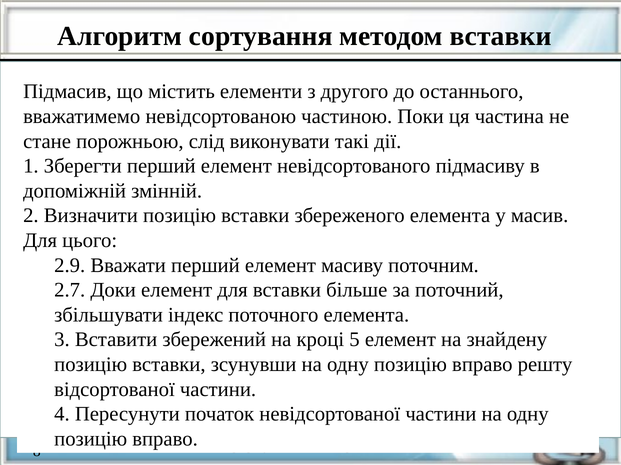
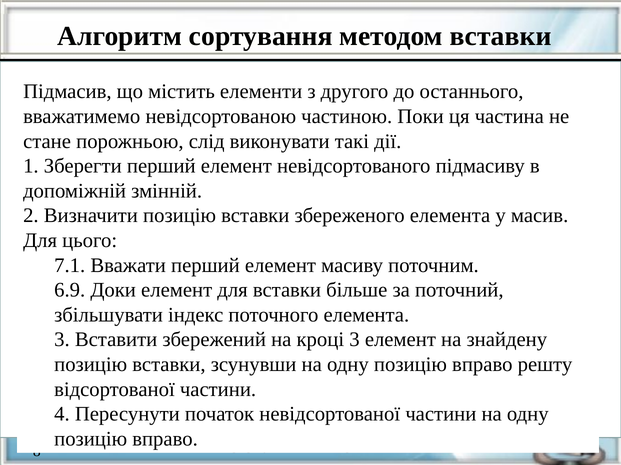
2.9: 2.9 -> 7.1
2.7: 2.7 -> 6.9
кроці 5: 5 -> 3
